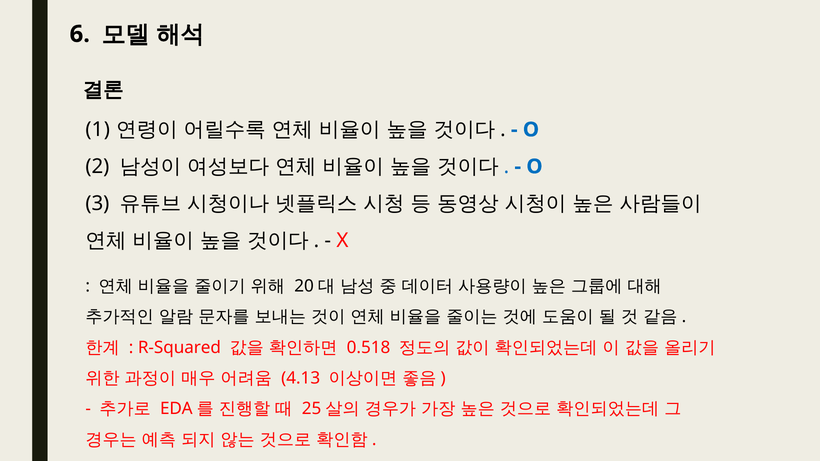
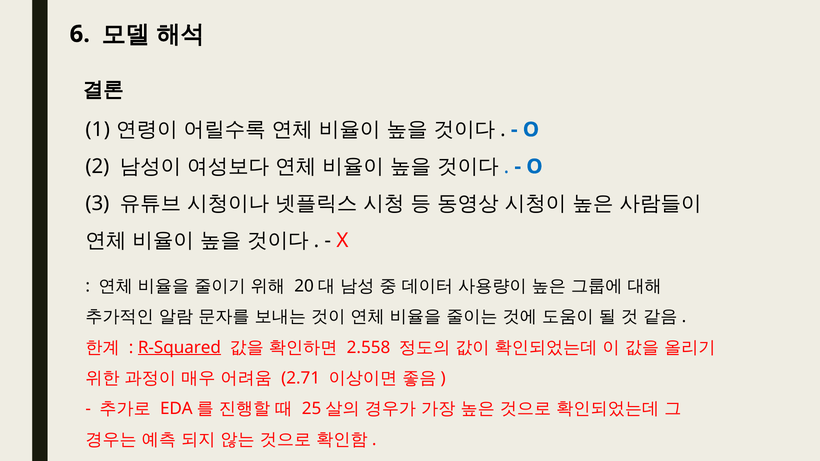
R-Squared underline: none -> present
0.518: 0.518 -> 2.558
4.13: 4.13 -> 2.71
